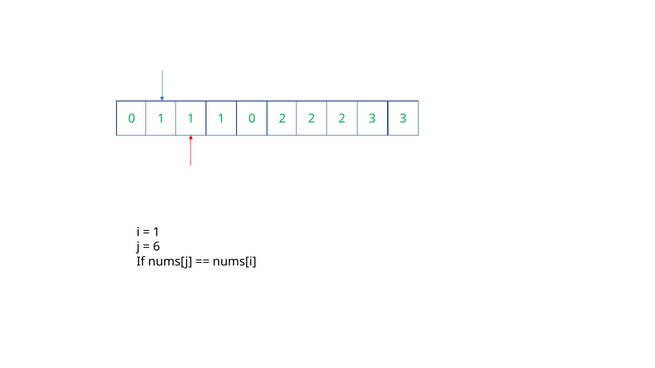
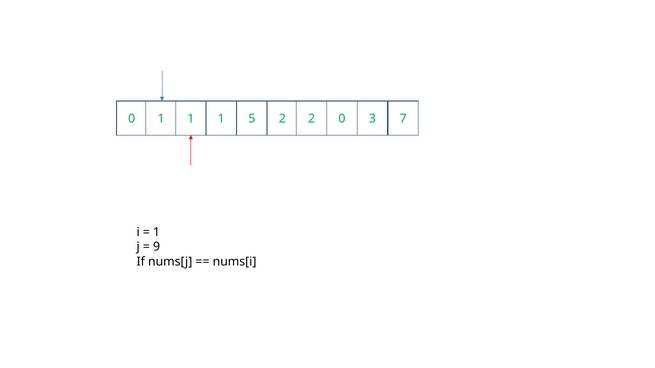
1 0: 0 -> 5
2 2 2: 2 -> 0
0 3: 3 -> 7
6: 6 -> 9
